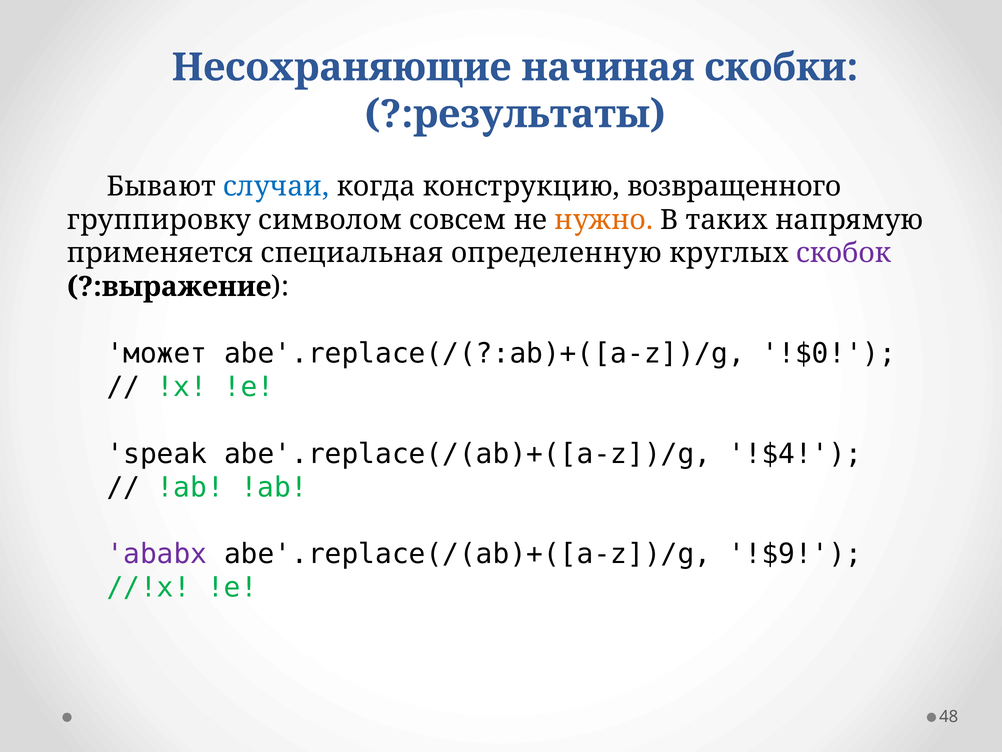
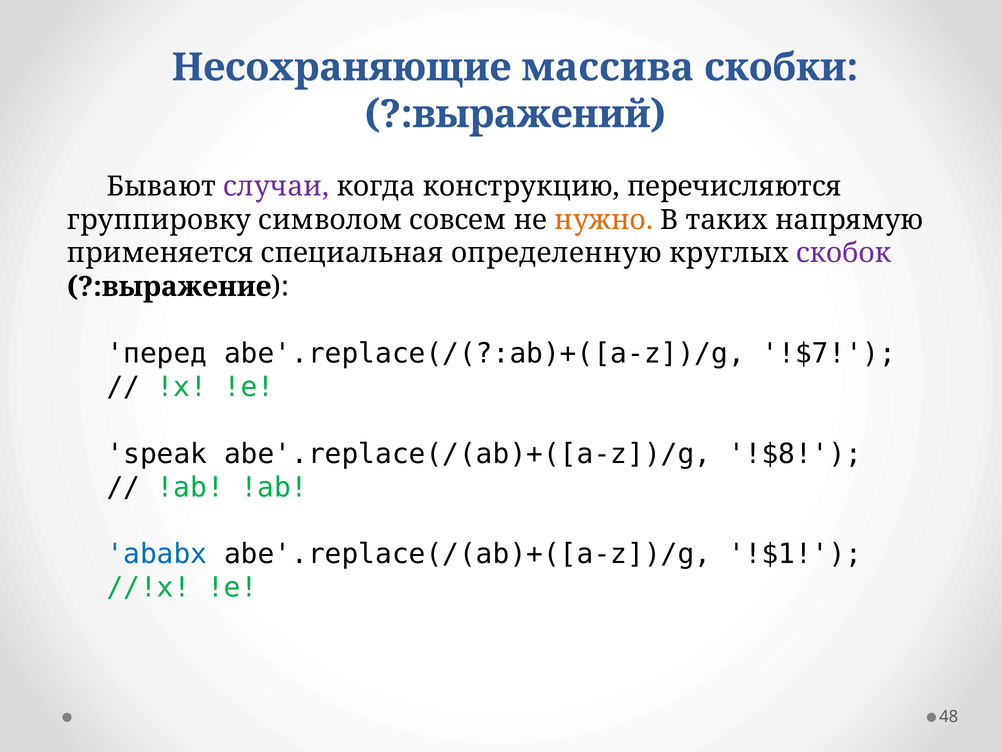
начиная: начиная -> массива
?:результаты: ?:результаты -> ?:выражений
случаи colour: blue -> purple
возвращенного: возвращенного -> перечисляются
может: может -> перед
!$0: !$0 -> !$7
!$4: !$4 -> !$8
ababx colour: purple -> blue
!$9: !$9 -> !$1
